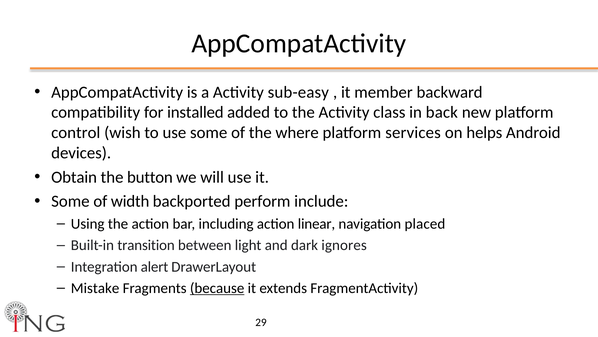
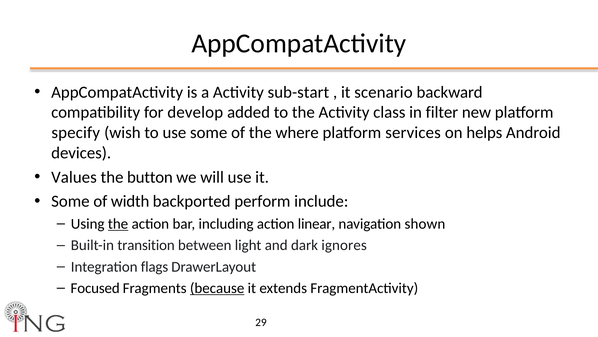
sub-easy: sub-easy -> sub-start
member: member -> scenario
installed: installed -> develop
back: back -> filter
control: control -> specify
Obtain: Obtain -> Values
the at (118, 223) underline: none -> present
placed: placed -> shown
alert: alert -> flags
Mistake: Mistake -> Focused
